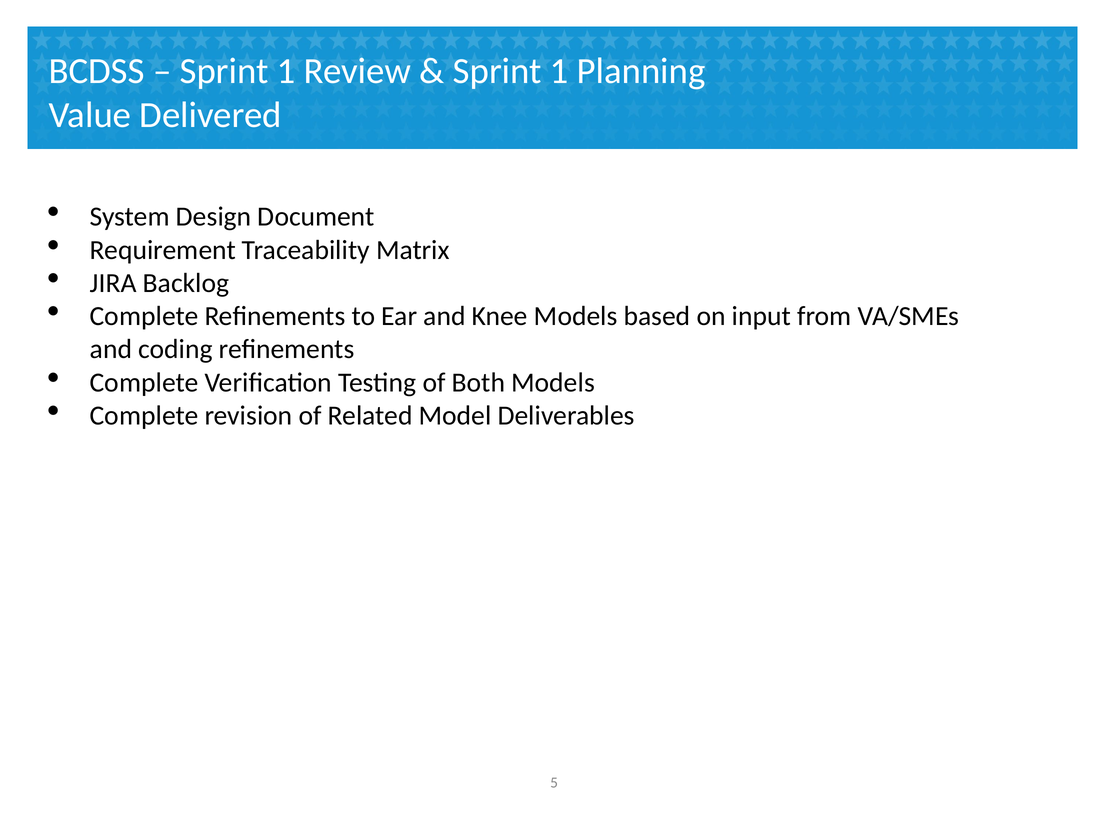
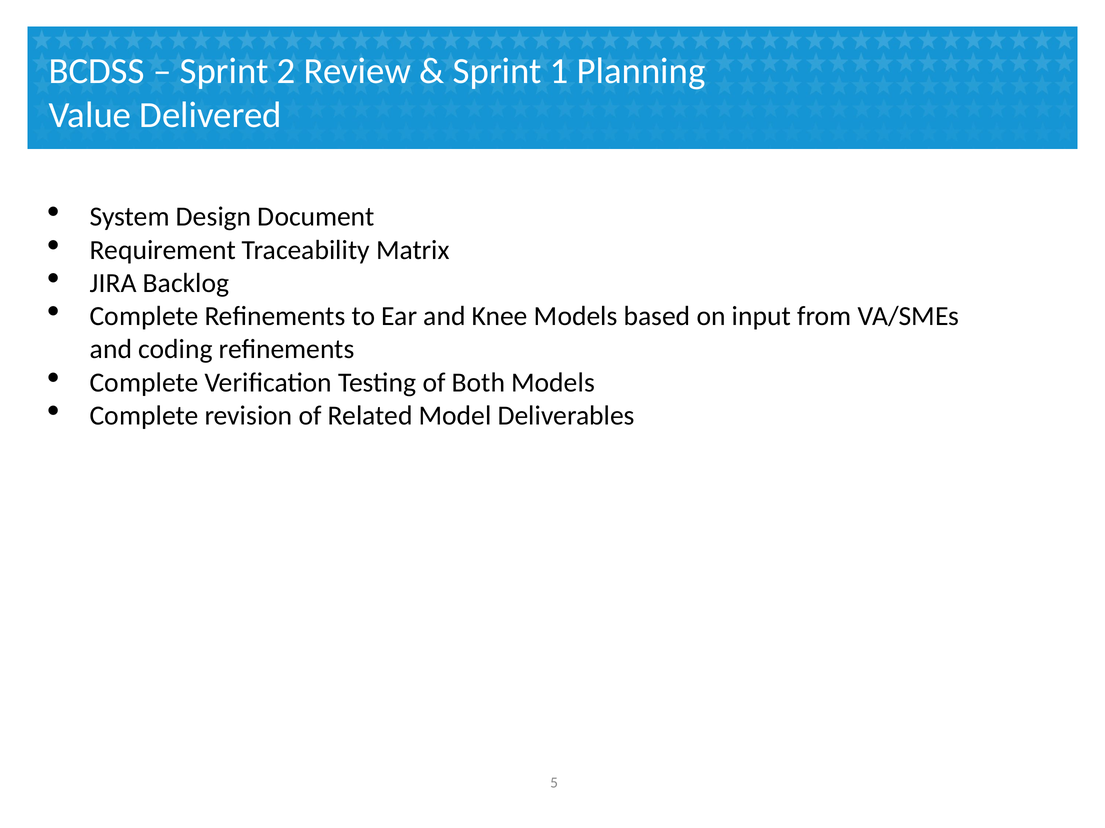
1 at (286, 71): 1 -> 2
